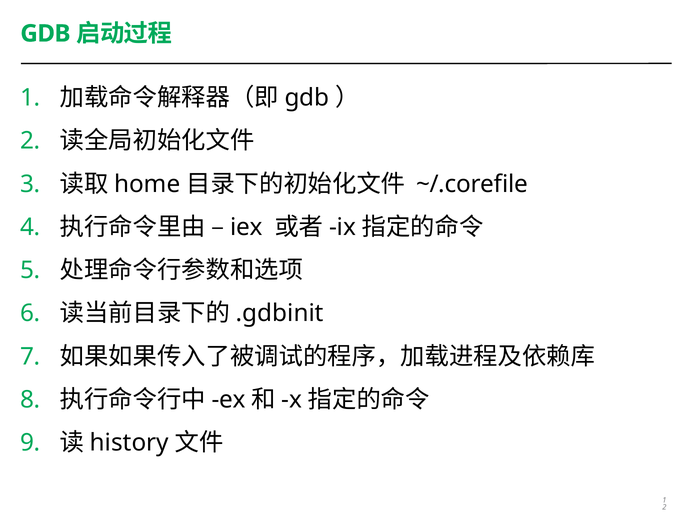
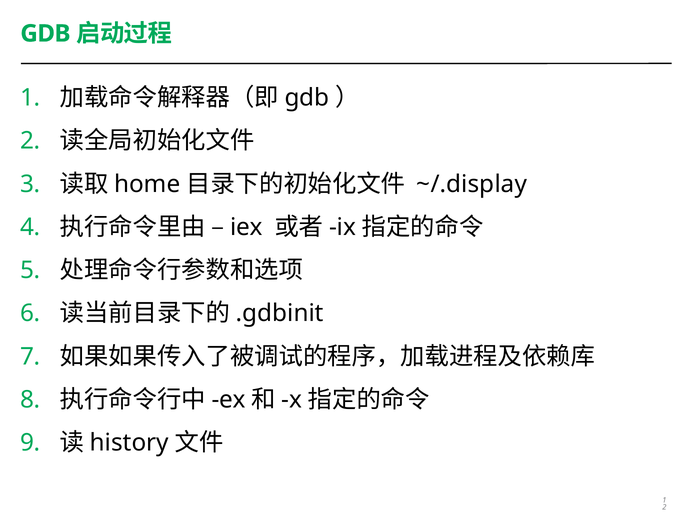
~/.corefile: ~/.corefile -> ~/.display
